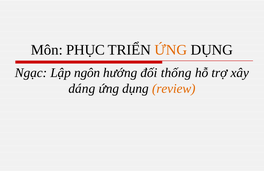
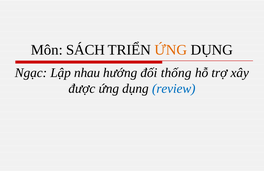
PHỤC: PHỤC -> SÁCH
ngôn: ngôn -> nhau
dáng: dáng -> được
review colour: orange -> blue
